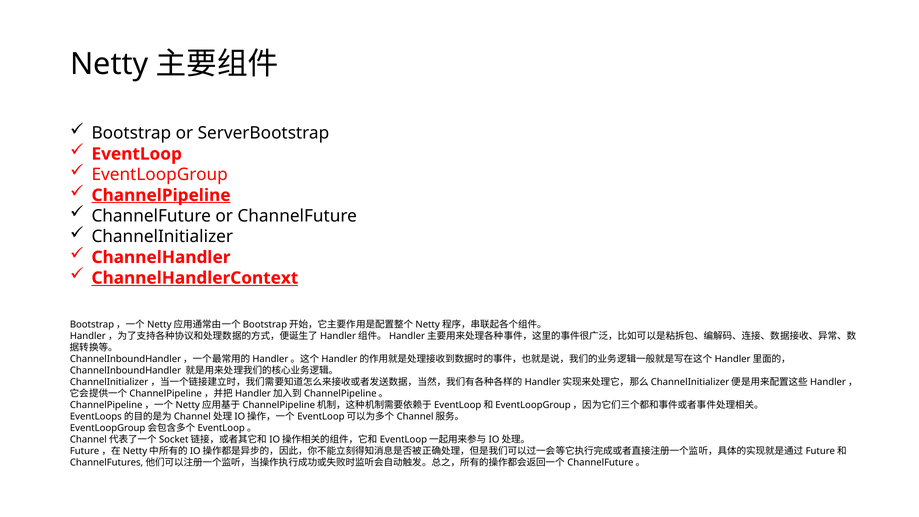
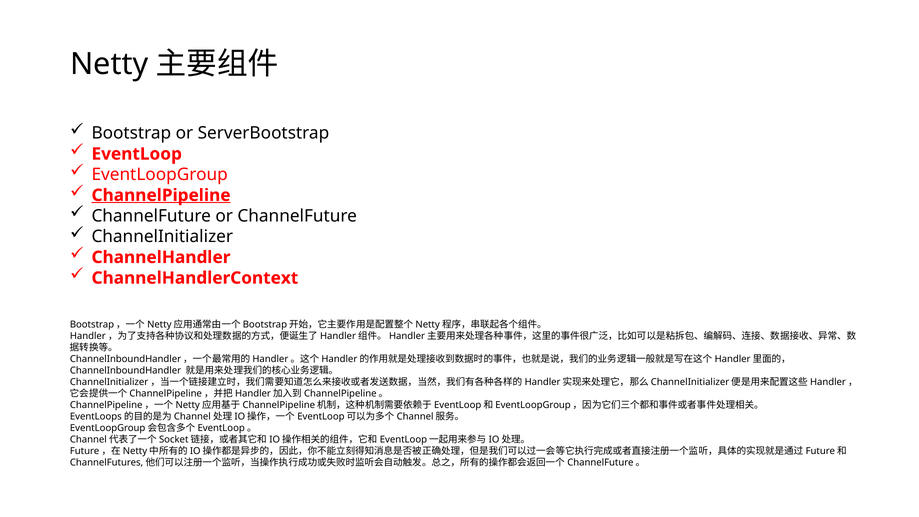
ChannelHandlerContext underline: present -> none
